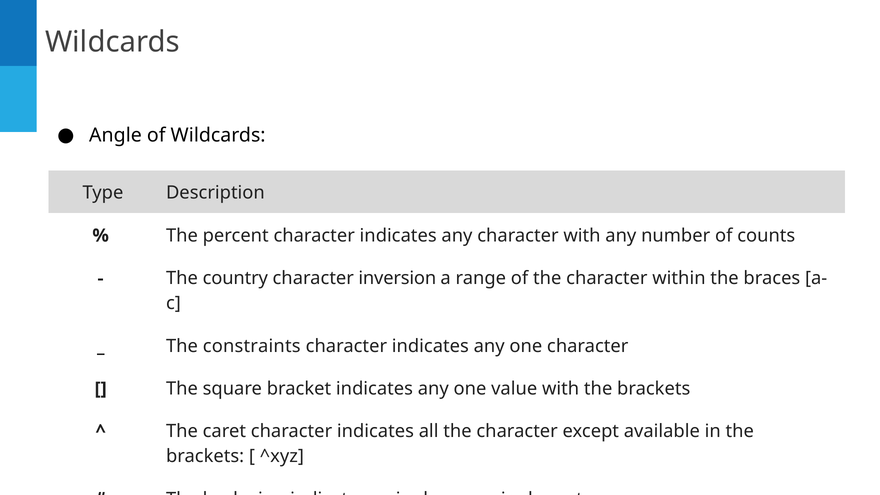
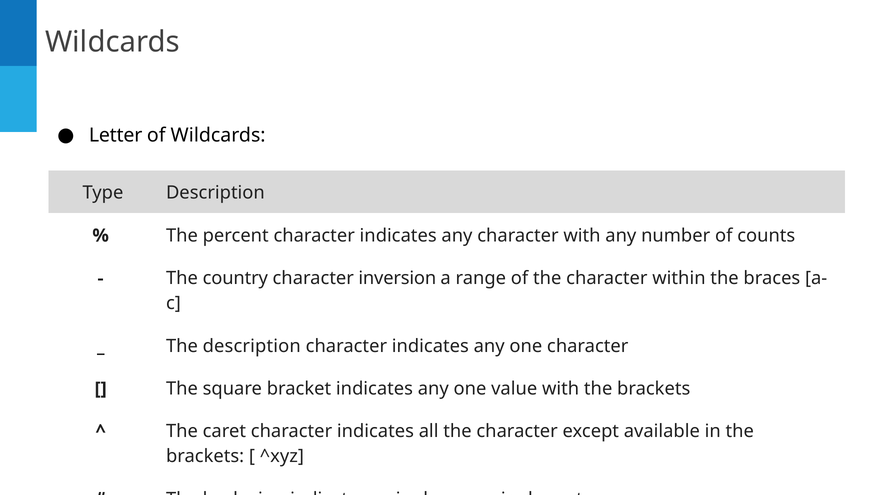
Angle: Angle -> Letter
The constraints: constraints -> description
